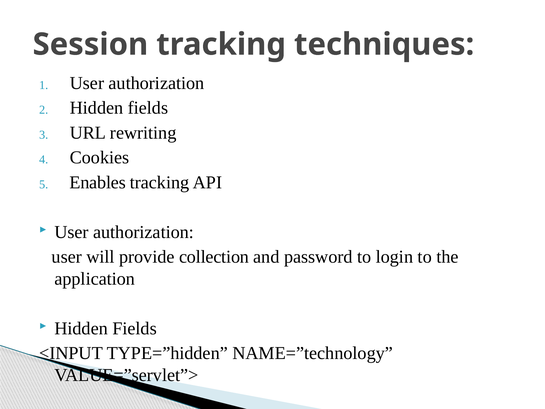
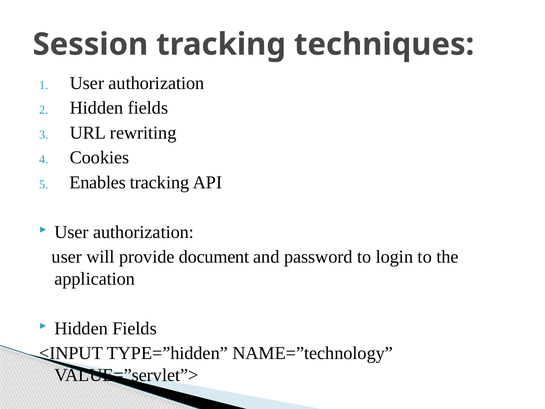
collection: collection -> document
